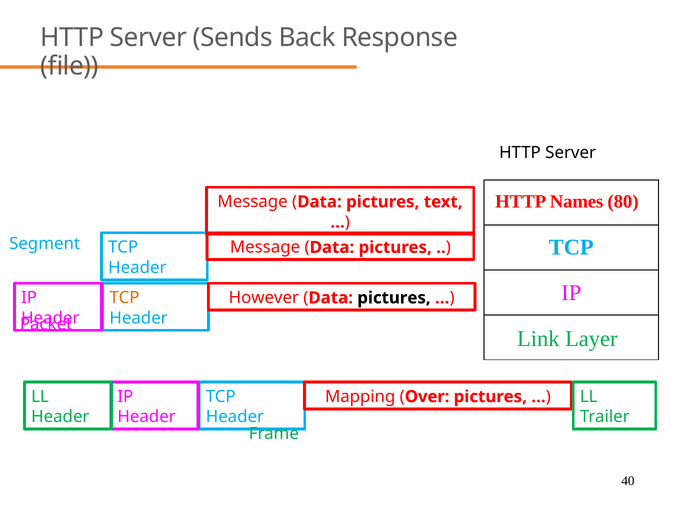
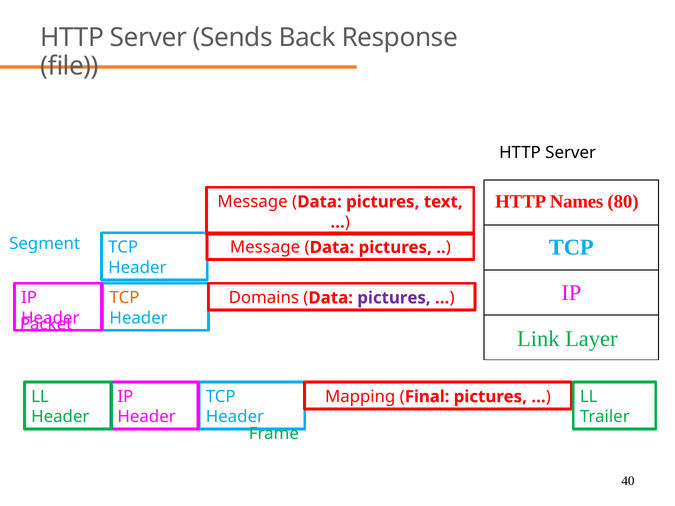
However: However -> Domains
pictures at (394, 298) colour: black -> purple
Over: Over -> Final
